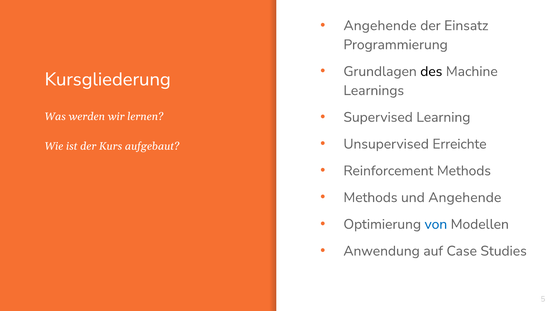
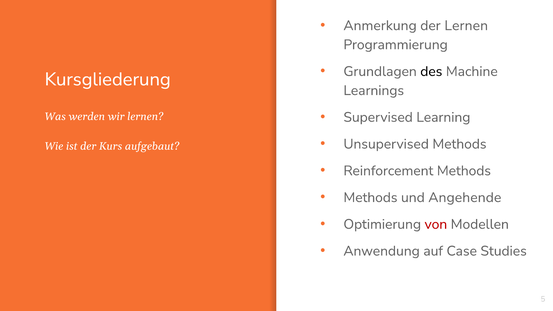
Angehende at (380, 26): Angehende -> Anmerkung
der Einsatz: Einsatz -> Lernen
Unsupervised Erreichte: Erreichte -> Methods
von colour: blue -> red
